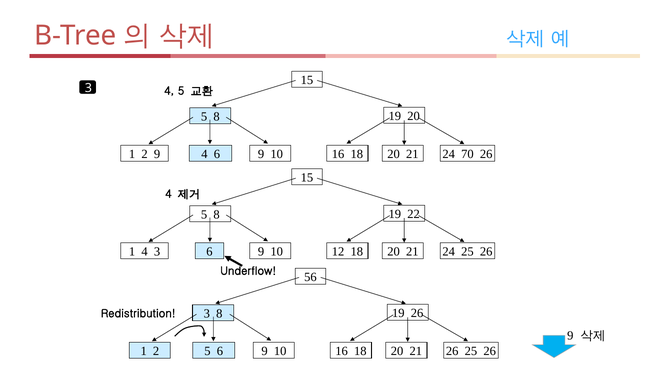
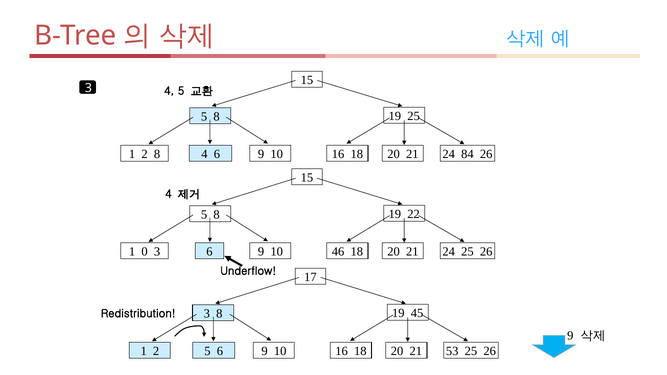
19 20: 20 -> 25
2 9: 9 -> 8
70: 70 -> 84
1 4: 4 -> 0
12: 12 -> 46
56: 56 -> 17
19 26: 26 -> 45
18 26: 26 -> 53
